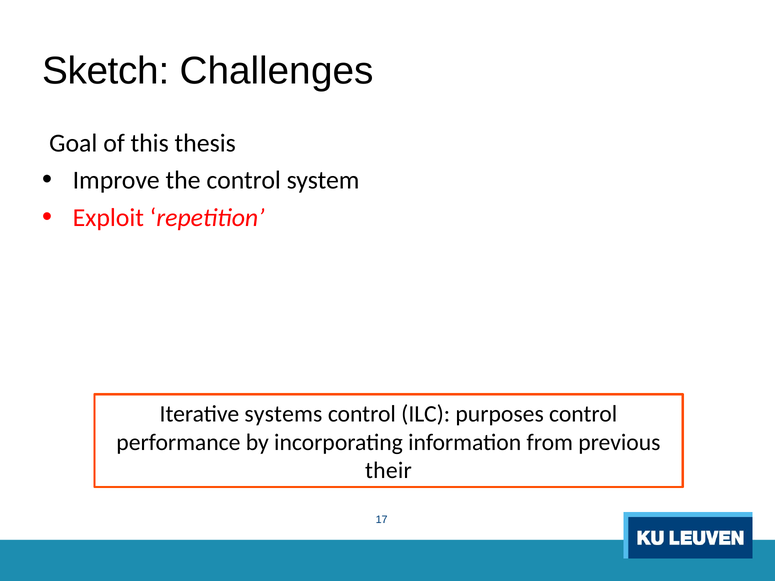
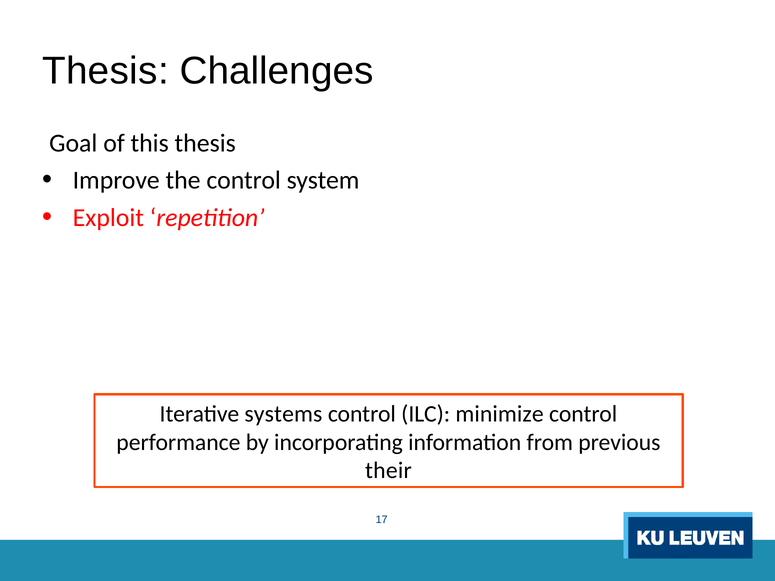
Sketch at (106, 71): Sketch -> Thesis
purposes: purposes -> minimize
